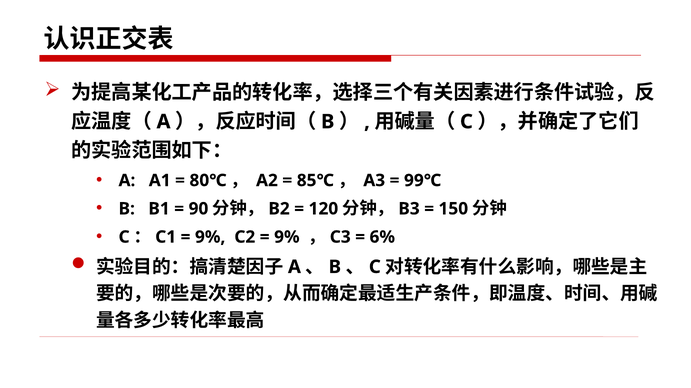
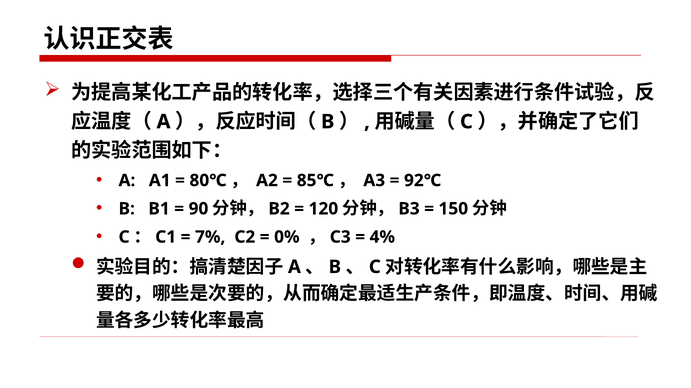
99℃: 99℃ -> 92℃
9% at (210, 237): 9% -> 7%
9% at (287, 237): 9% -> 0%
6%: 6% -> 4%
